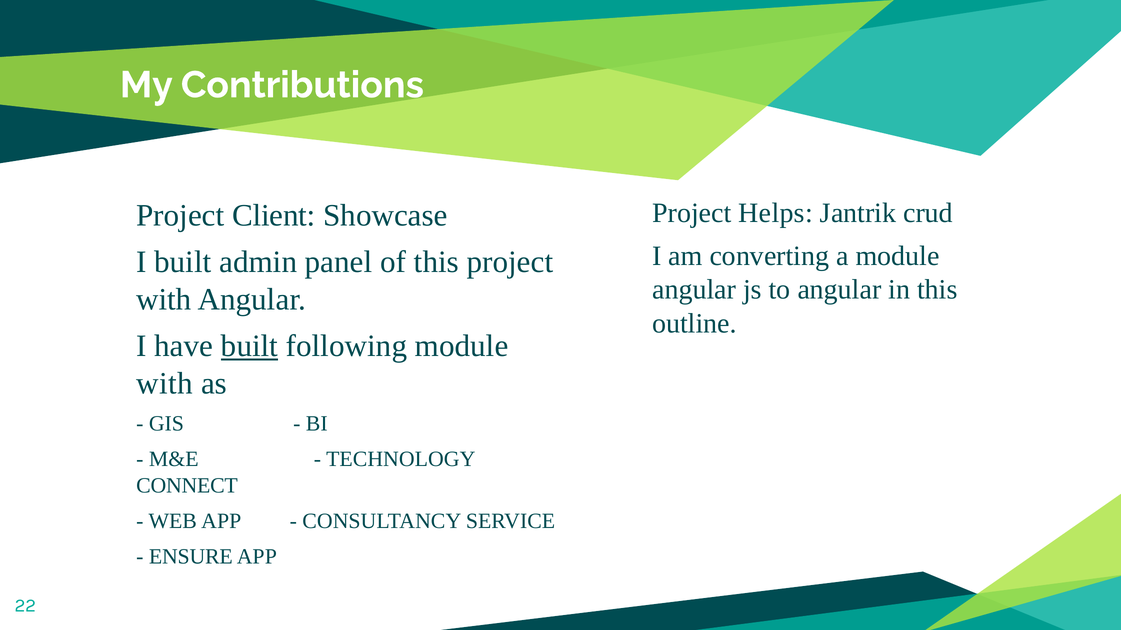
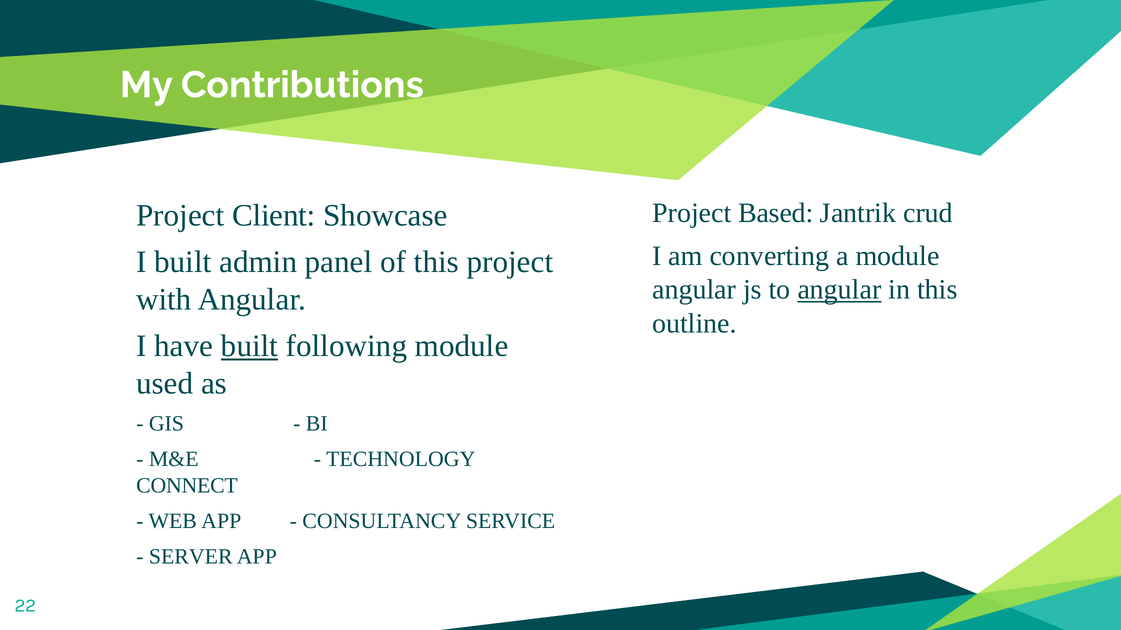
Helps: Helps -> Based
angular at (839, 290) underline: none -> present
with at (165, 384): with -> used
ENSURE: ENSURE -> SERVER
